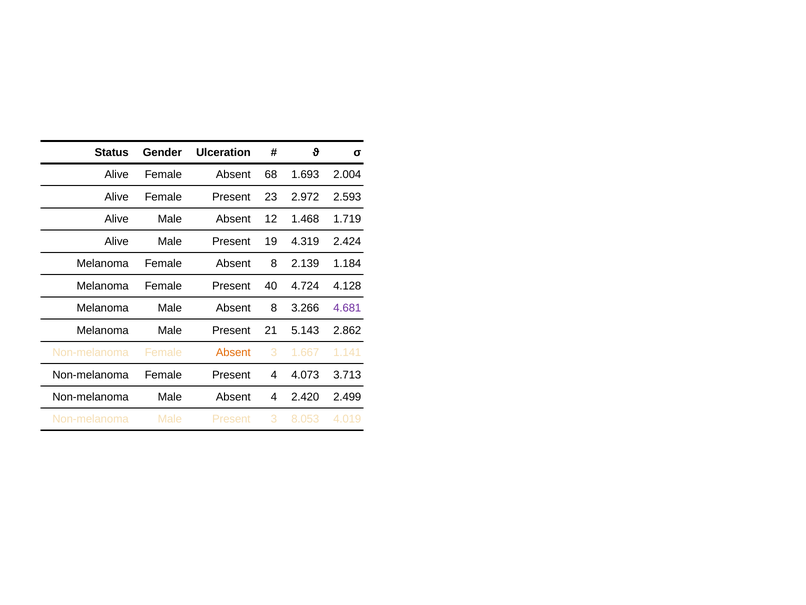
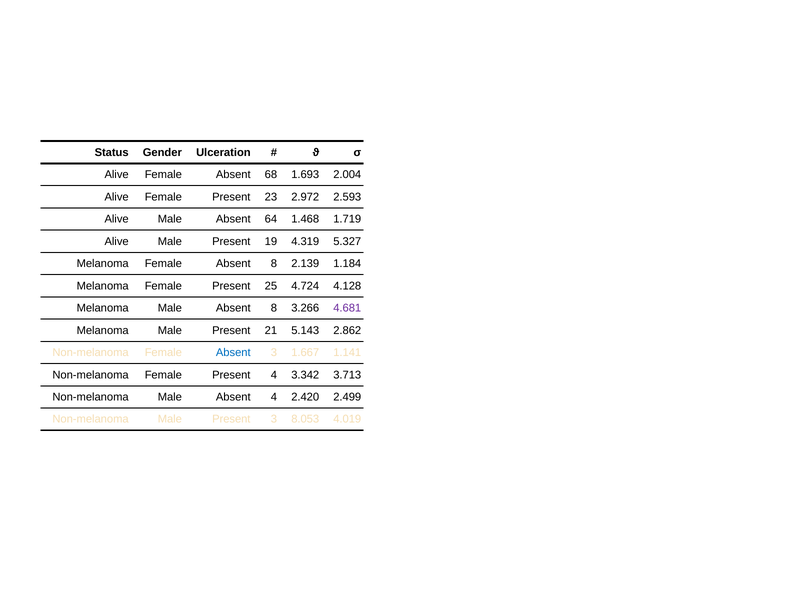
12: 12 -> 64
2.424: 2.424 -> 5.327
40: 40 -> 25
Absent at (233, 352) colour: orange -> blue
4.073: 4.073 -> 3.342
